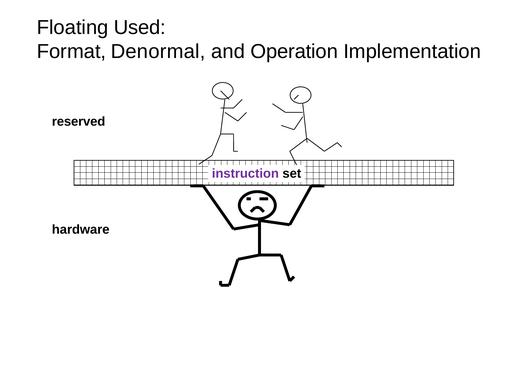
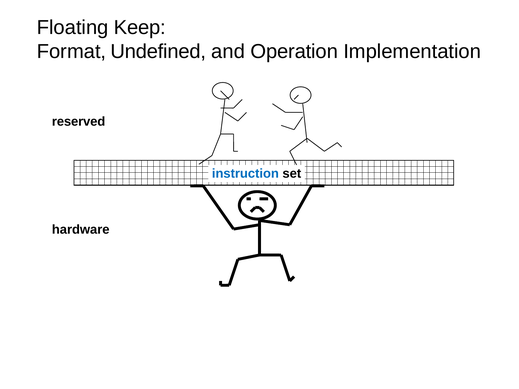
Used: Used -> Keep
Denormal: Denormal -> Undefined
instruction colour: purple -> blue
